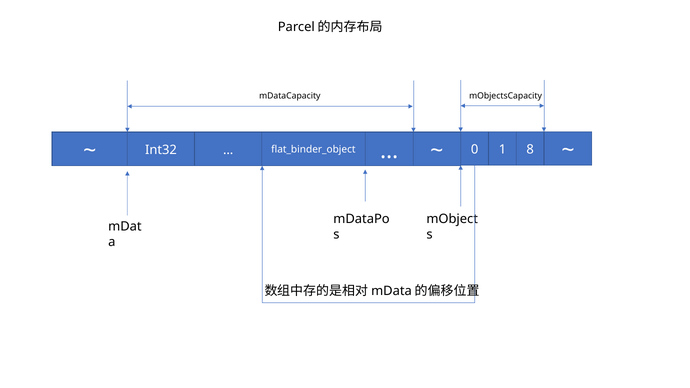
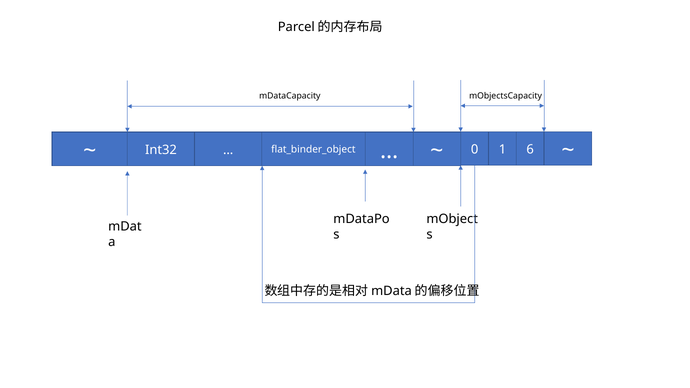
8: 8 -> 6
